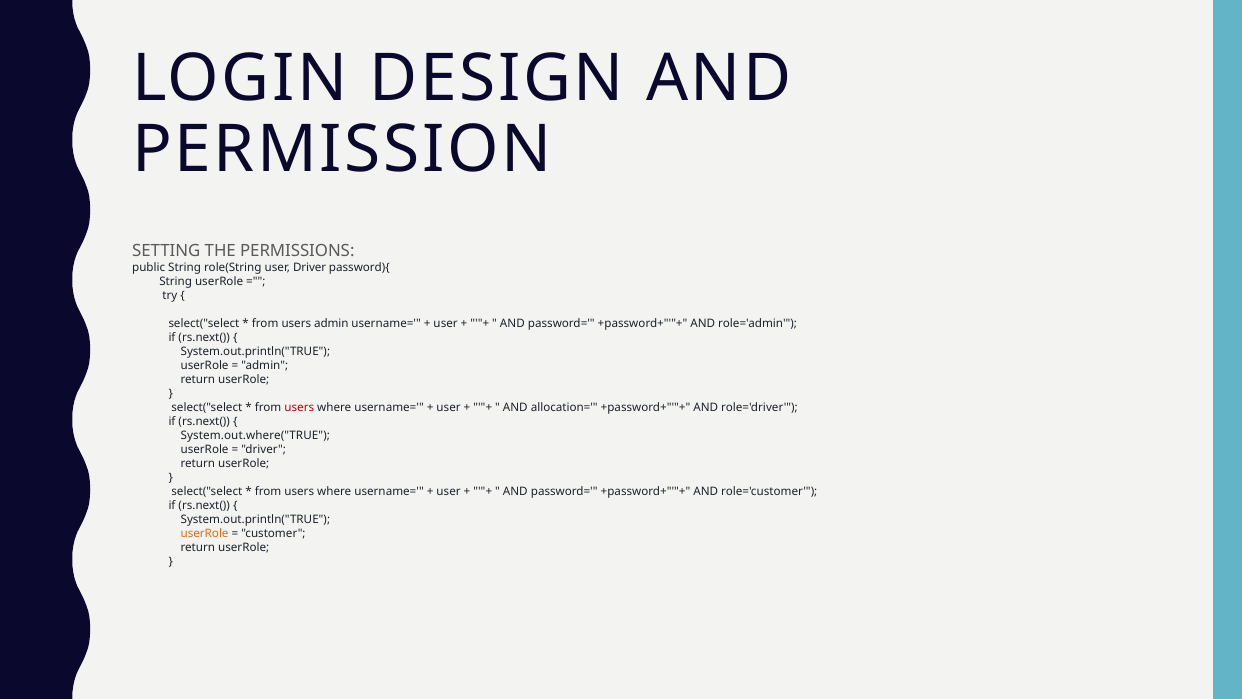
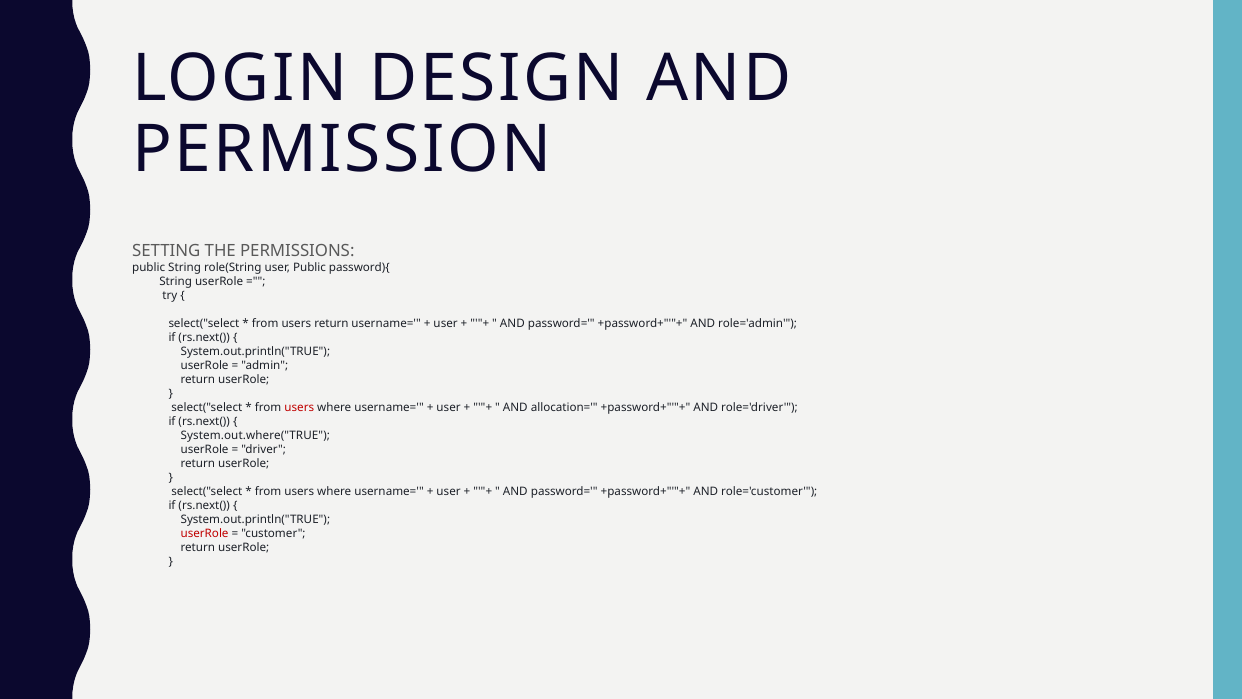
user Driver: Driver -> Public
users admin: admin -> return
userRole at (205, 534) colour: orange -> red
